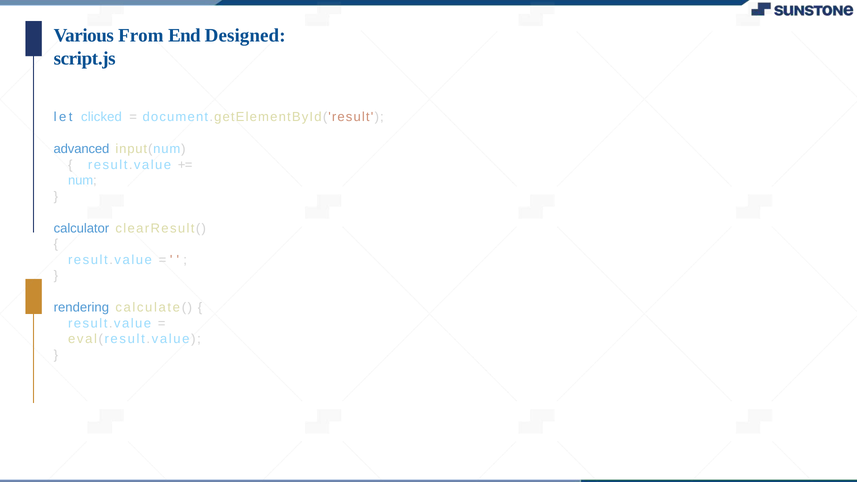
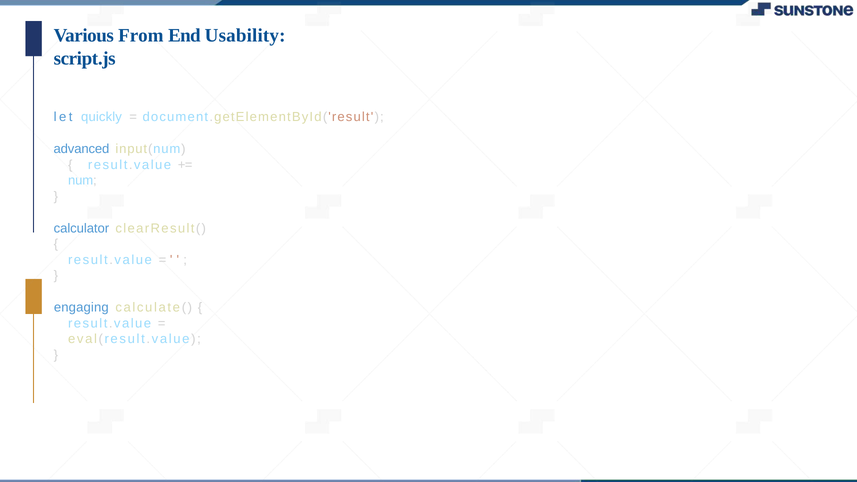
Designed: Designed -> Usability
clicked: clicked -> quickly
rendering: rendering -> engaging
